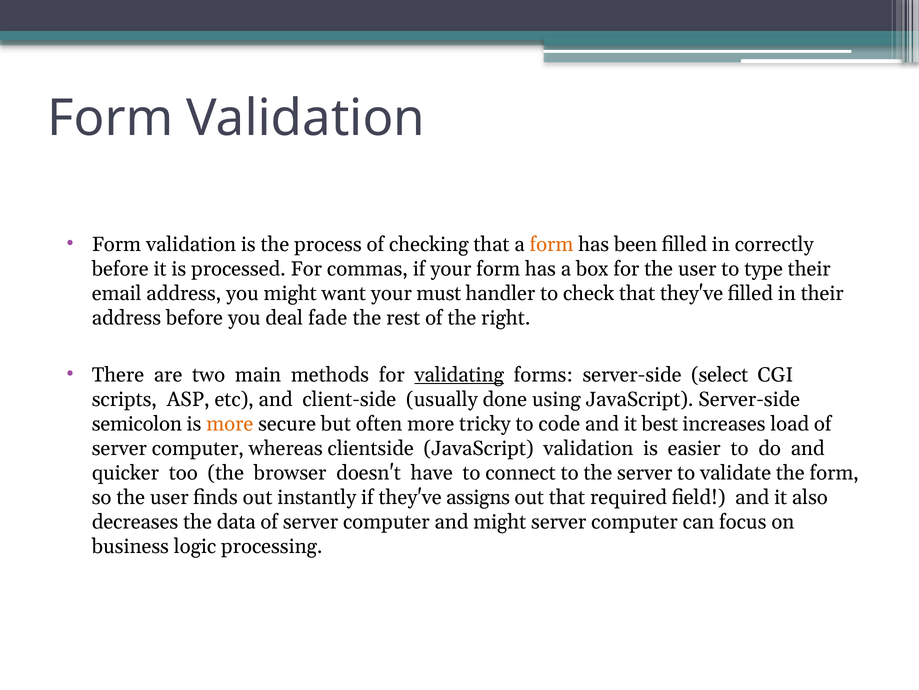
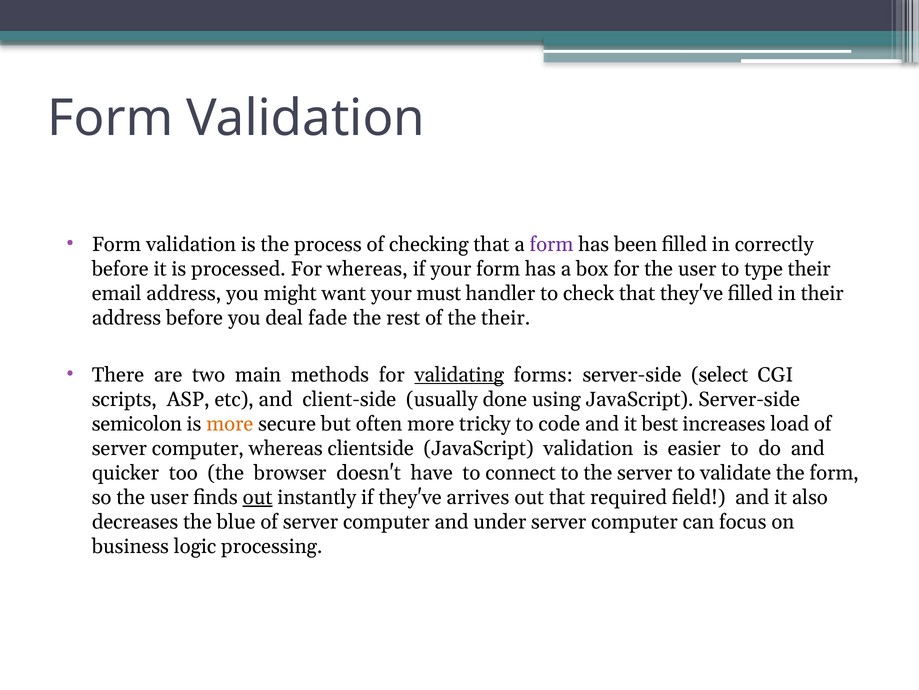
form at (551, 244) colour: orange -> purple
For commas: commas -> whereas
the right: right -> their
out at (258, 497) underline: none -> present
assigns: assigns -> arrives
data: data -> blue
and might: might -> under
